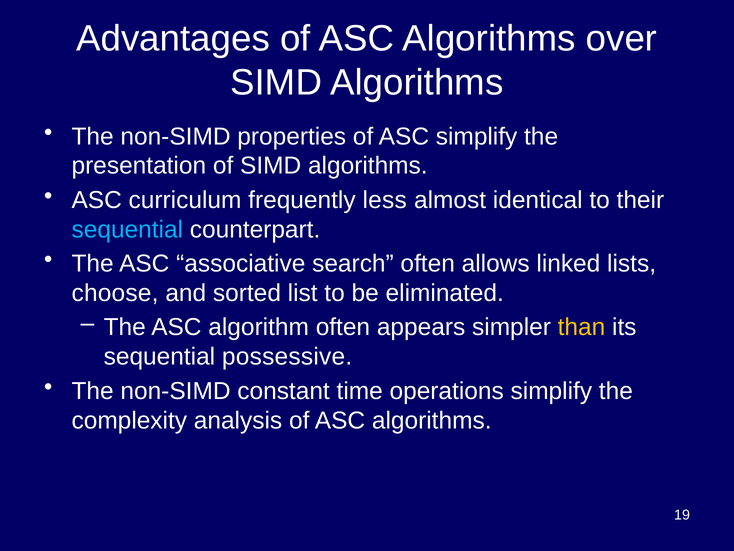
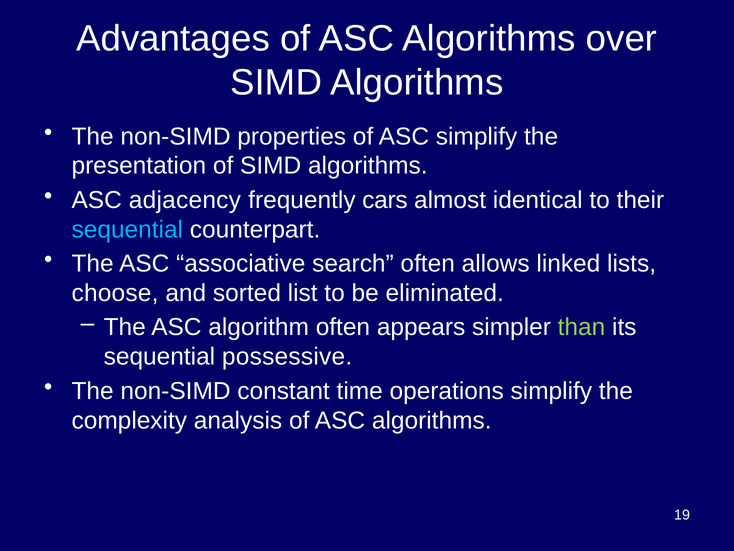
curriculum: curriculum -> adjacency
less: less -> cars
than colour: yellow -> light green
